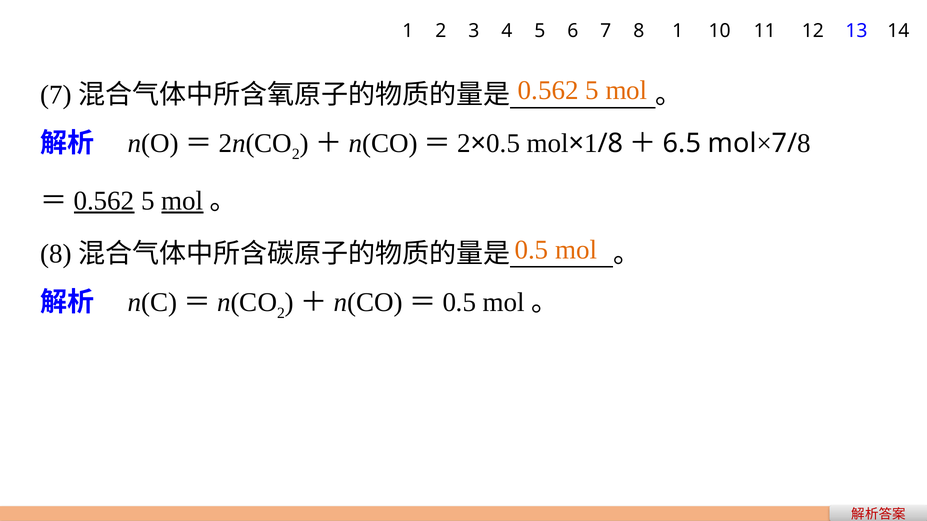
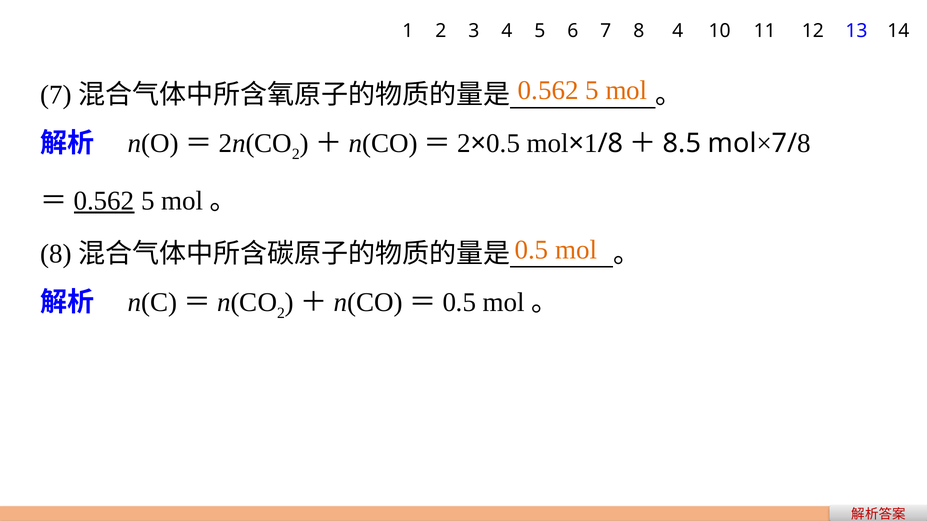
8 1: 1 -> 4
6.5: 6.5 -> 8.5
mol at (182, 201) underline: present -> none
